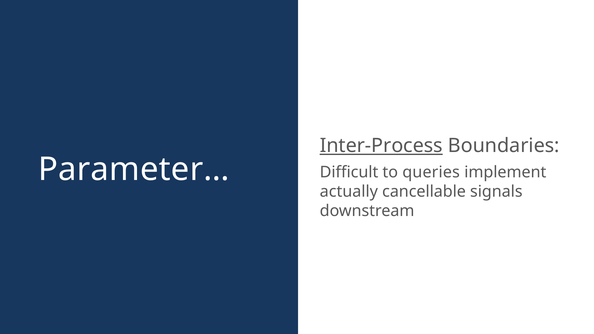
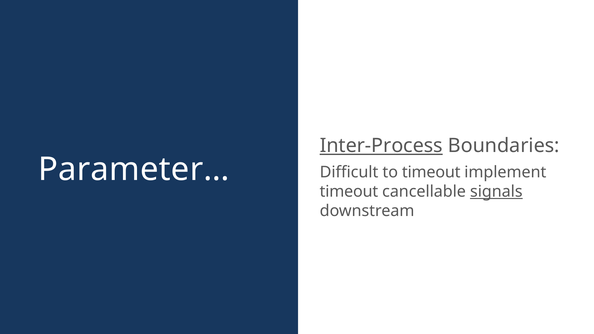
to queries: queries -> timeout
actually at (349, 192): actually -> timeout
signals underline: none -> present
